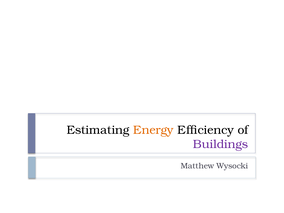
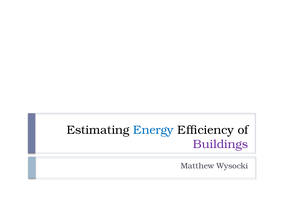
Energy colour: orange -> blue
